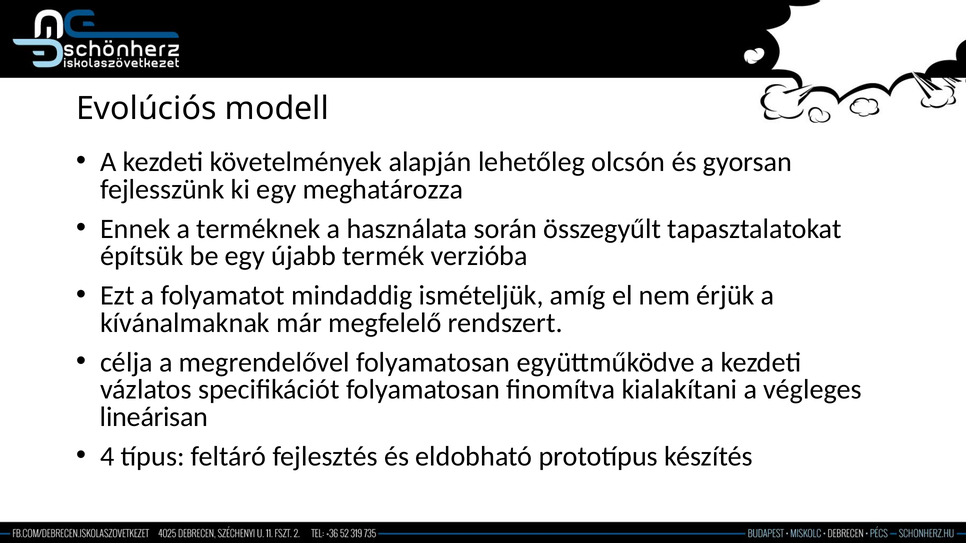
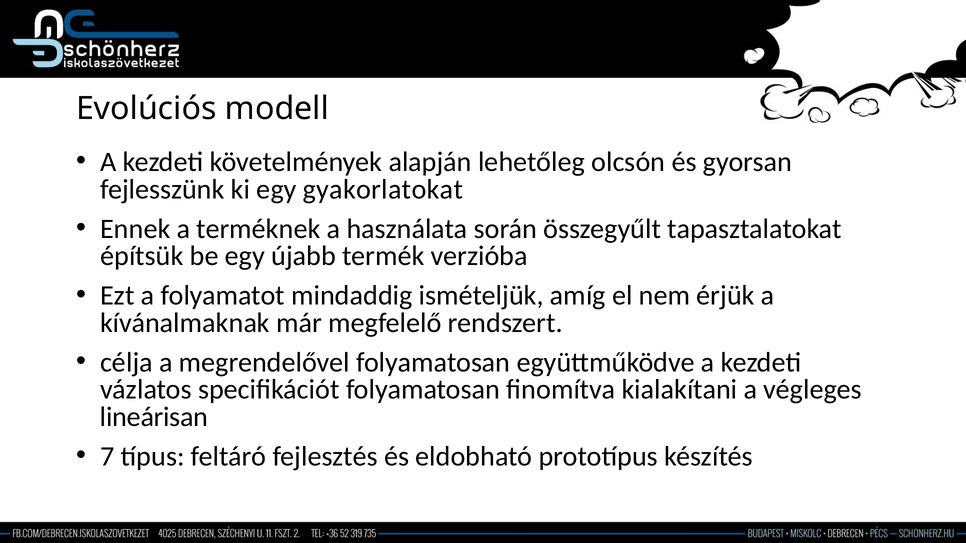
meghatározza: meghatározza -> gyakorlatokat
4: 4 -> 7
